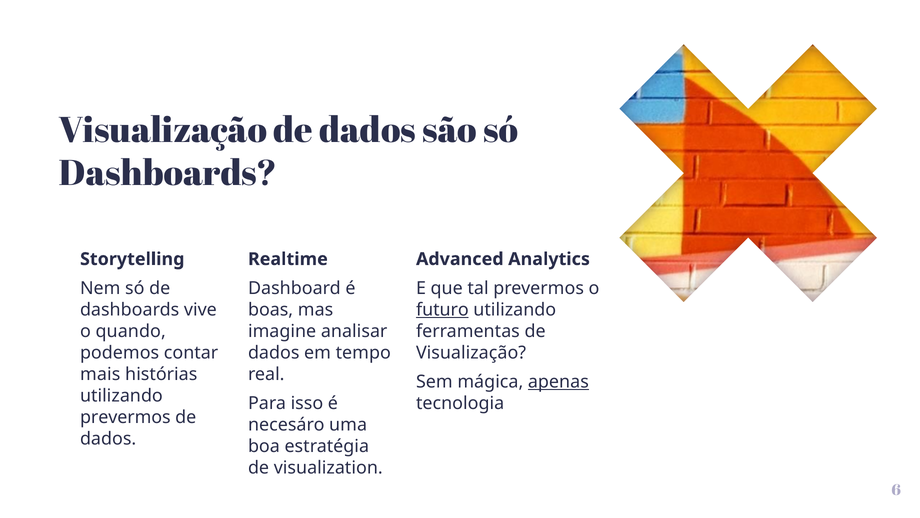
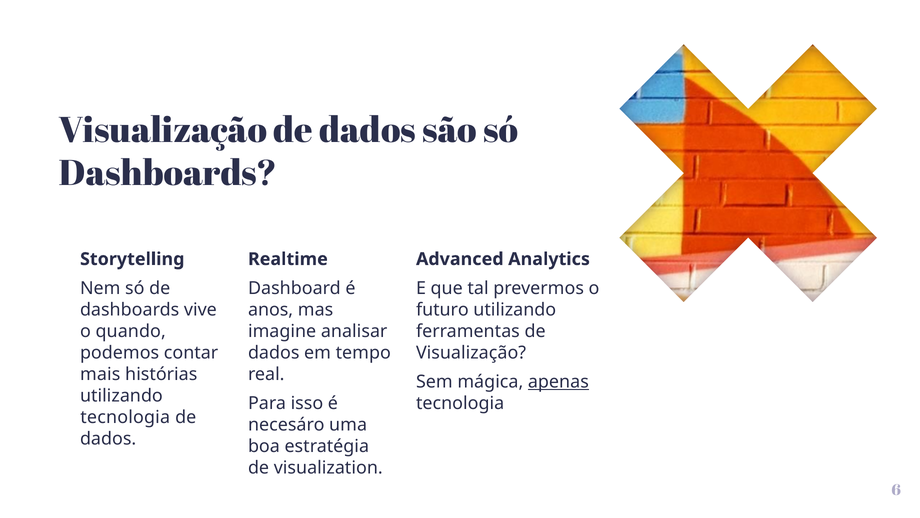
boas: boas -> anos
futuro underline: present -> none
prevermos at (125, 417): prevermos -> tecnologia
